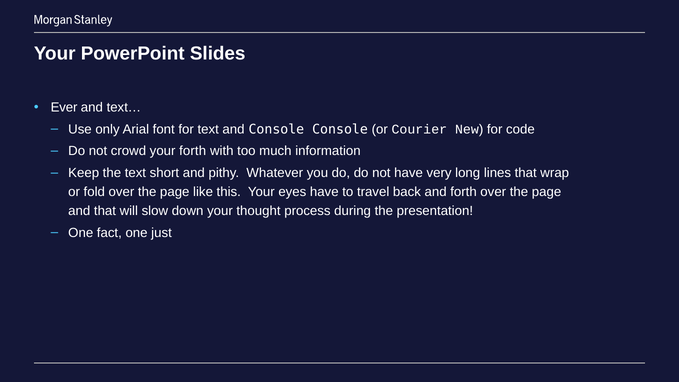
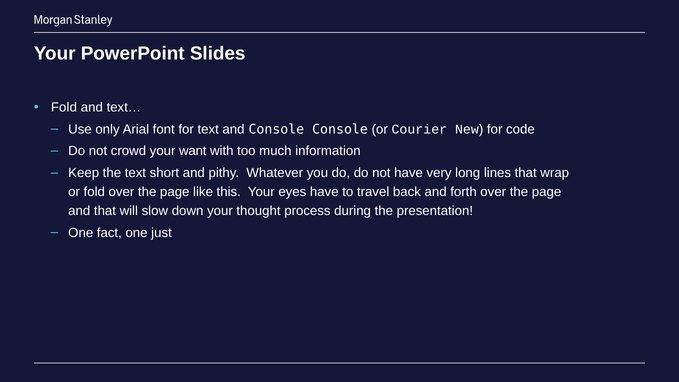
Ever at (64, 107): Ever -> Fold
your forth: forth -> want
